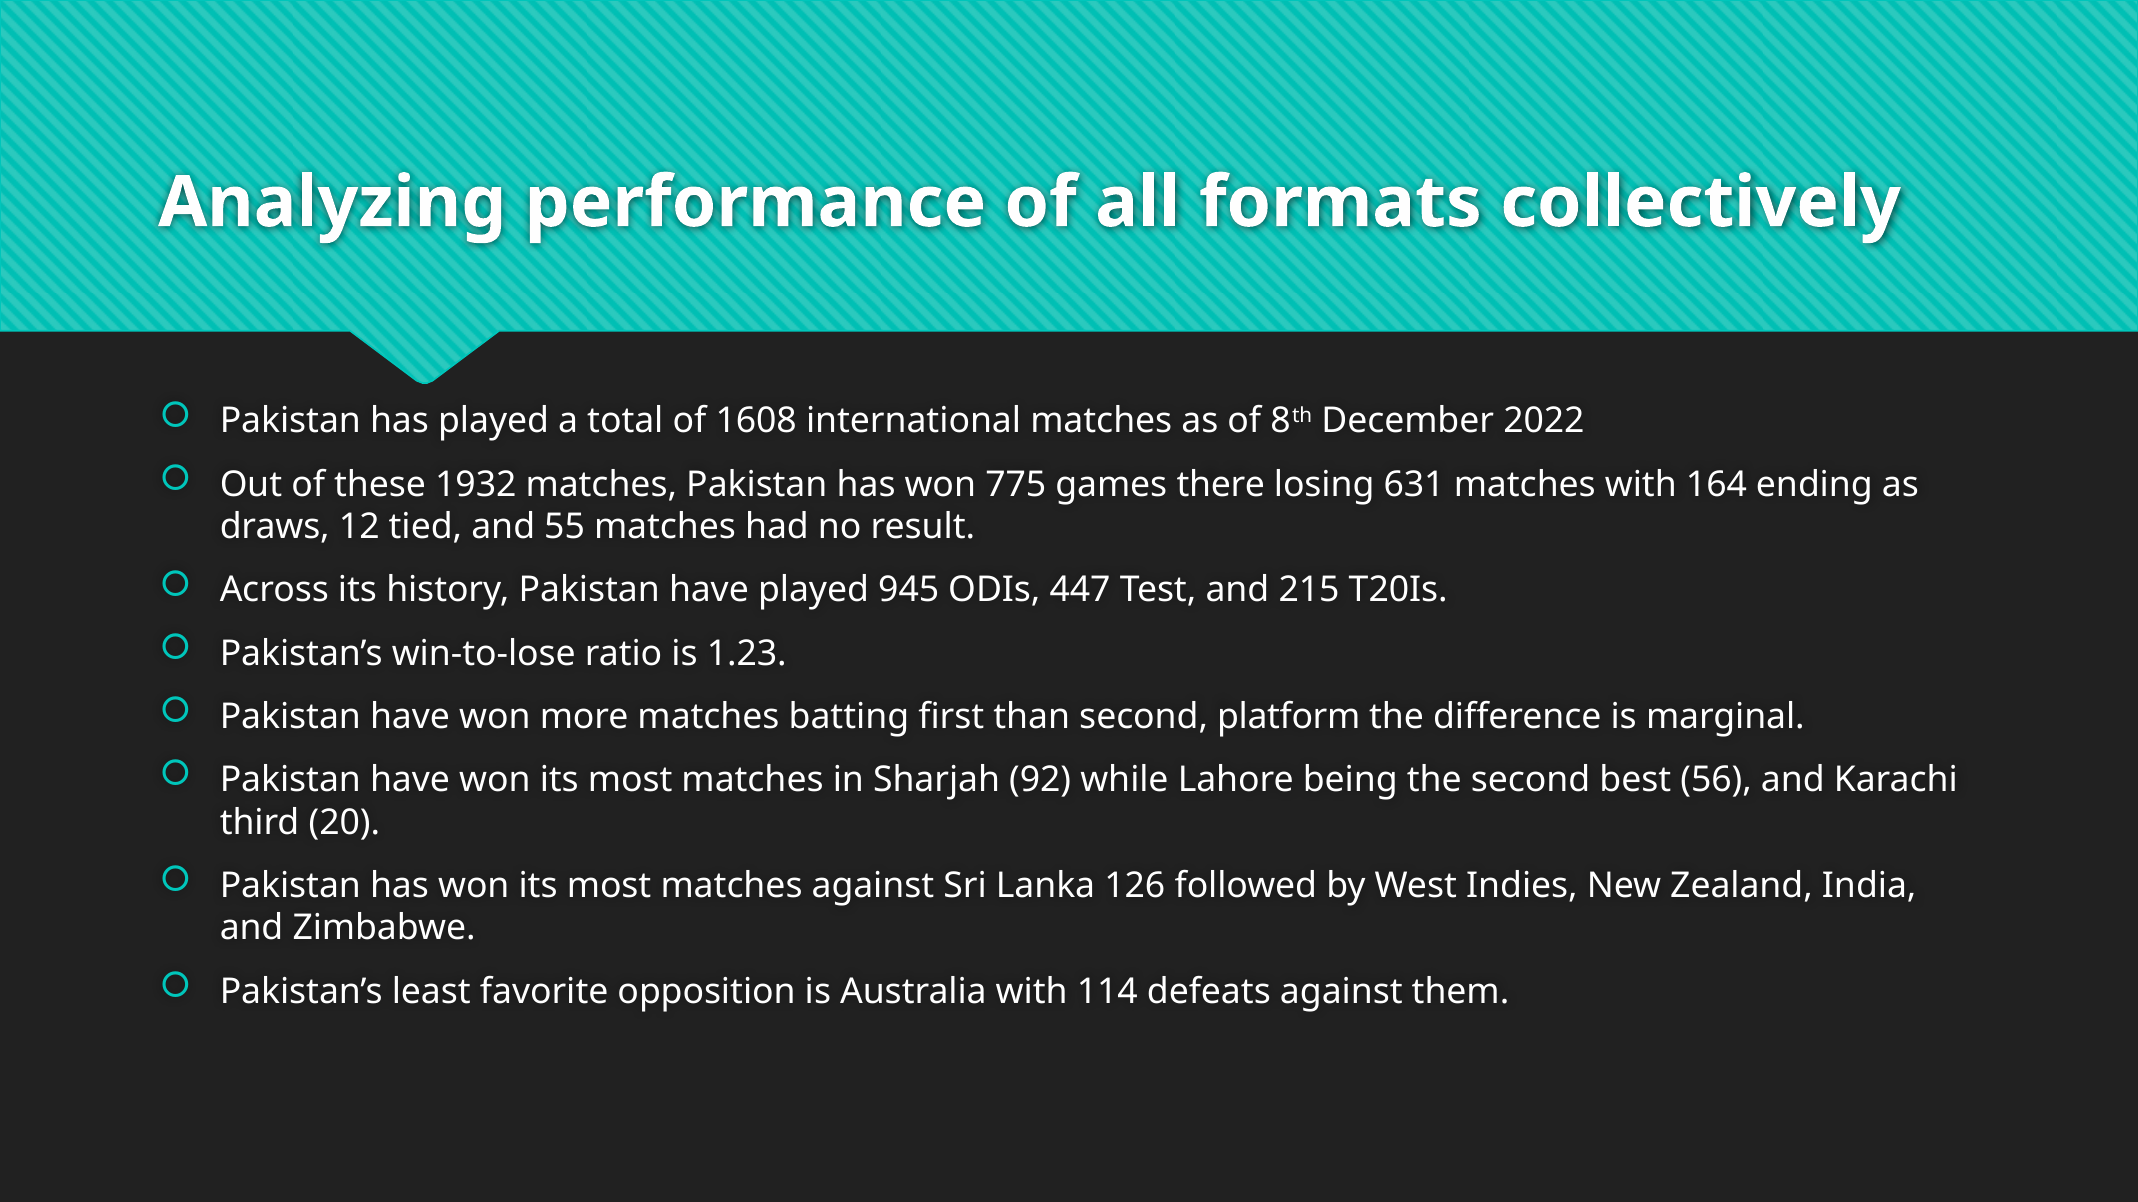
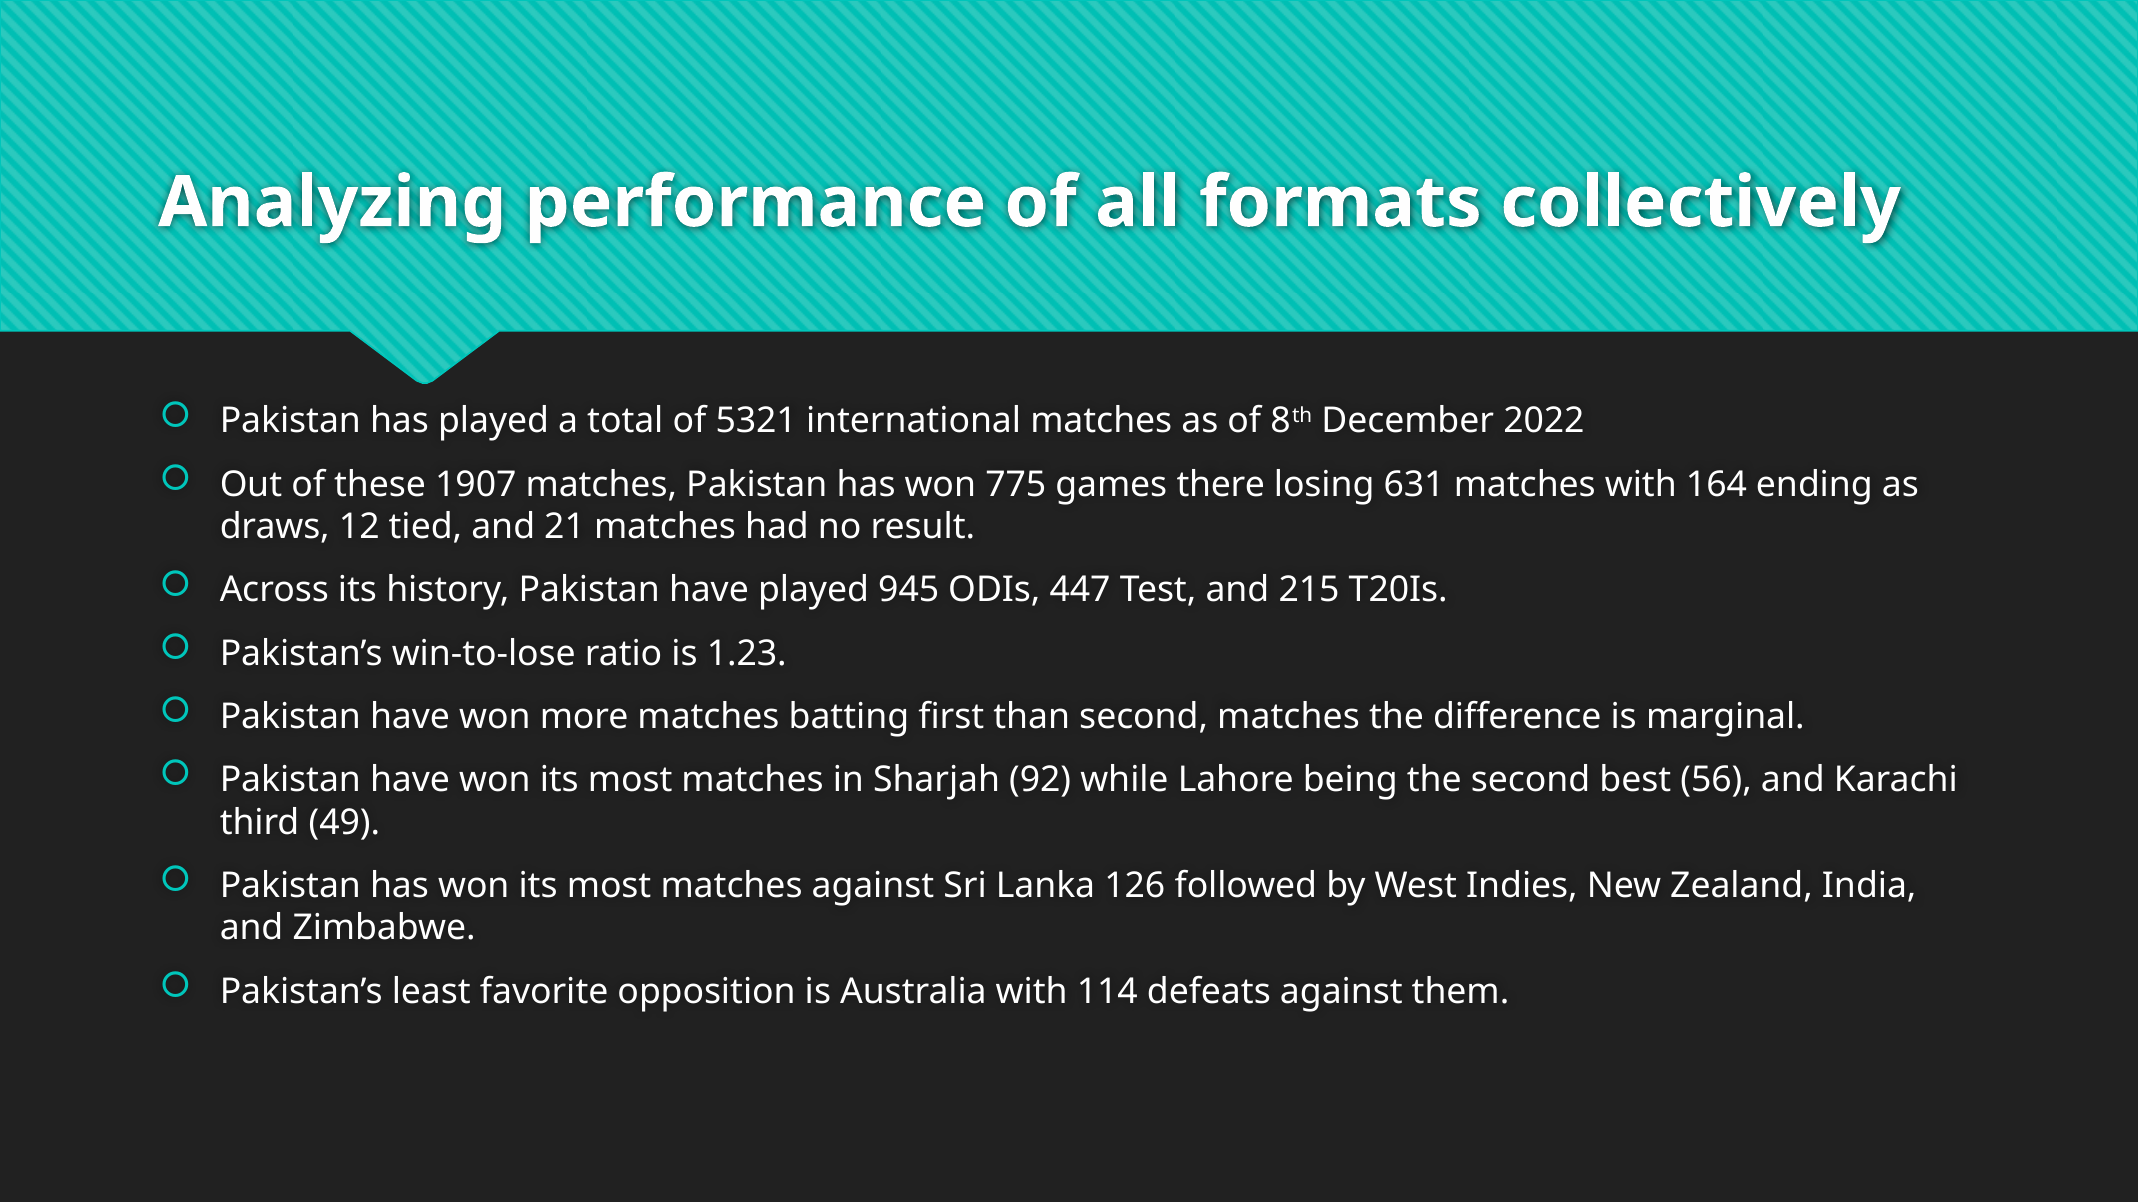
1608: 1608 -> 5321
1932: 1932 -> 1907
55: 55 -> 21
second platform: platform -> matches
20: 20 -> 49
